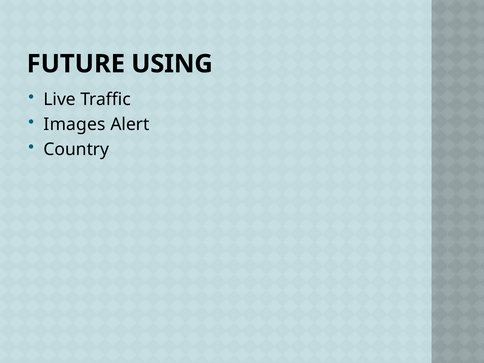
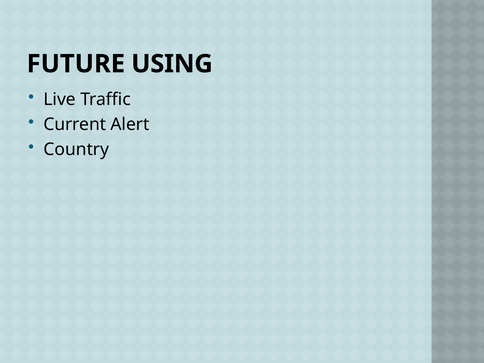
Images: Images -> Current
